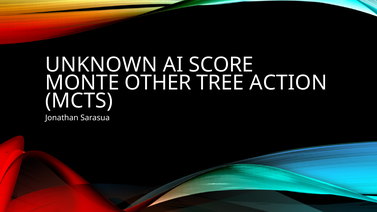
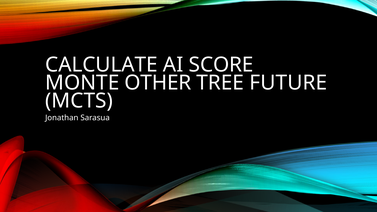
UNKNOWN: UNKNOWN -> CALCULATE
ACTION: ACTION -> FUTURE
